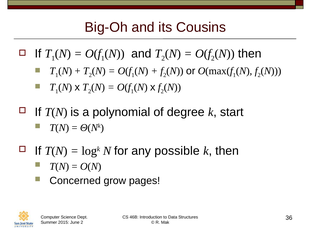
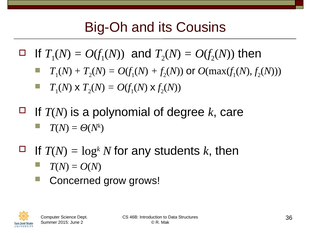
start: start -> care
possible: possible -> students
pages: pages -> grows
